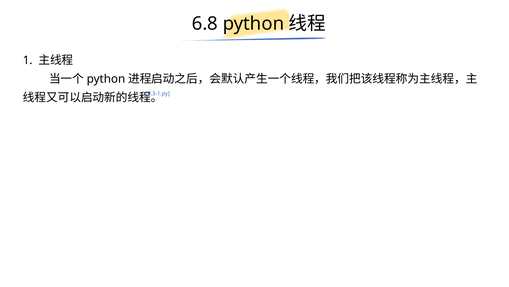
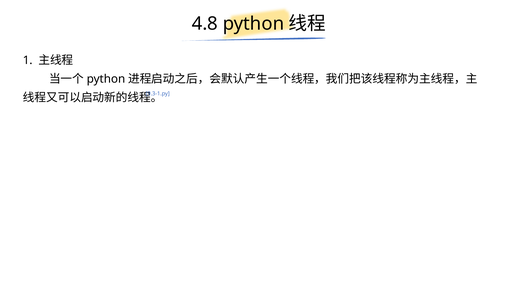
6.8: 6.8 -> 4.8
